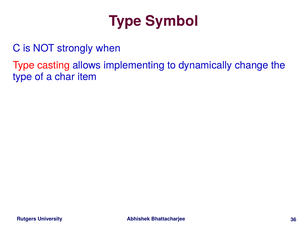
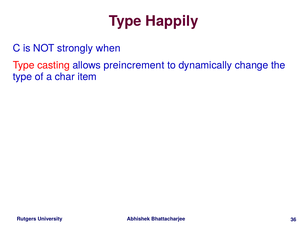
Symbol: Symbol -> Happily
implementing: implementing -> preincrement
